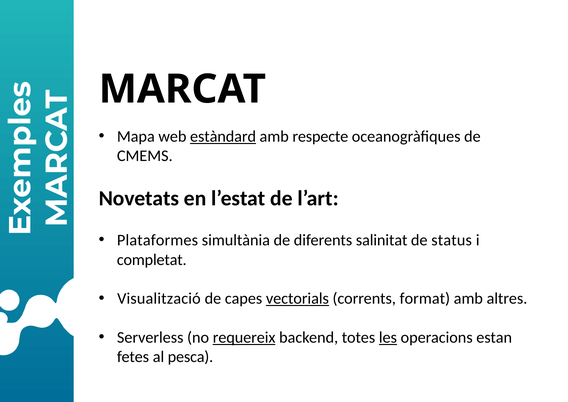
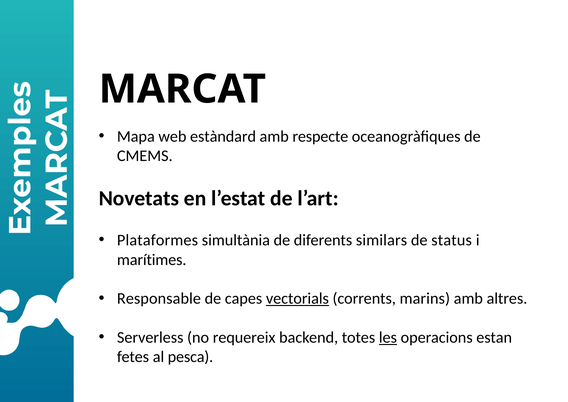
estàndard underline: present -> none
salinitat: salinitat -> similars
completat: completat -> marítimes
Visualització: Visualització -> Responsable
format: format -> marins
requereix underline: present -> none
